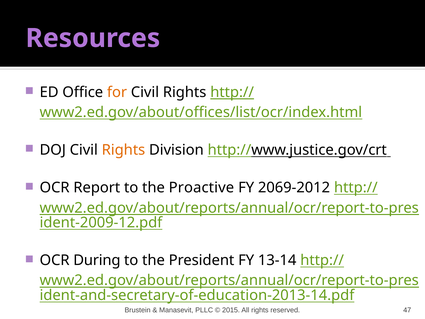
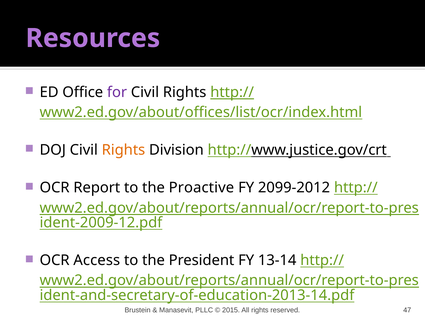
for colour: orange -> purple
2069-2012: 2069-2012 -> 2099-2012
During: During -> Access
